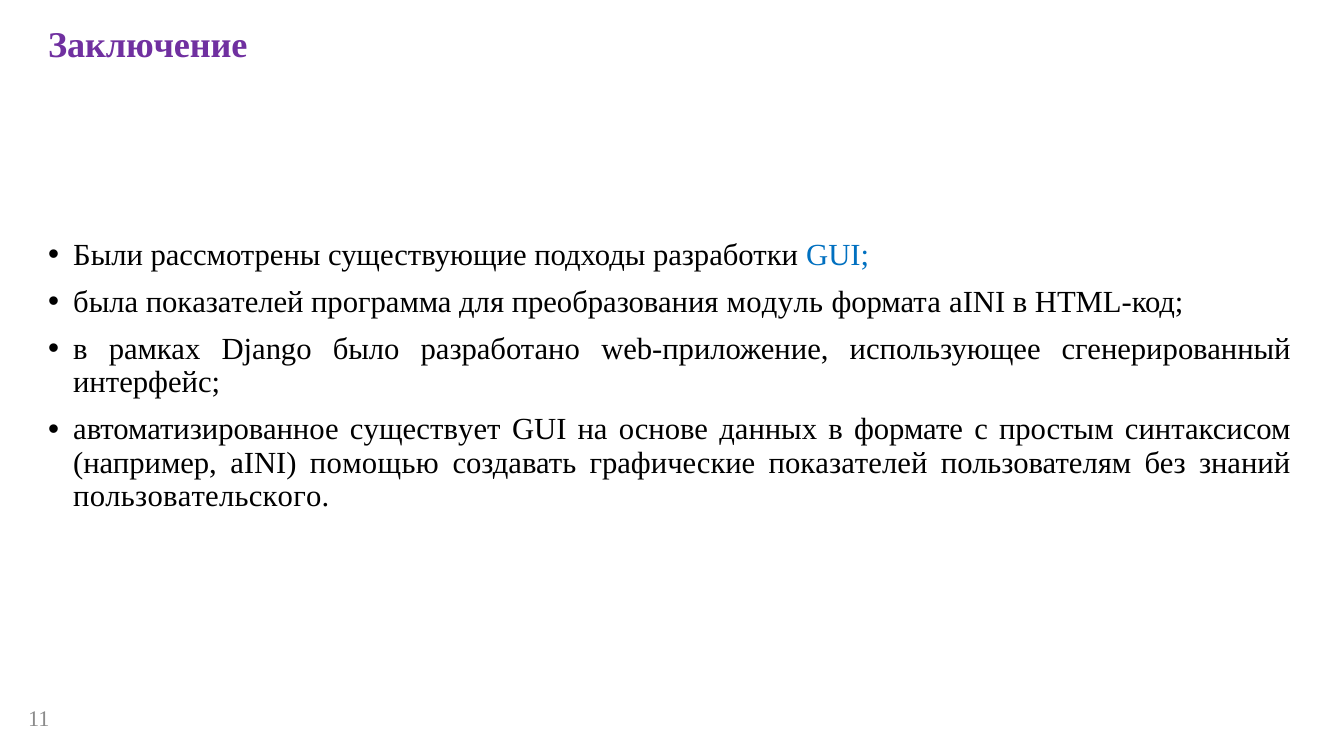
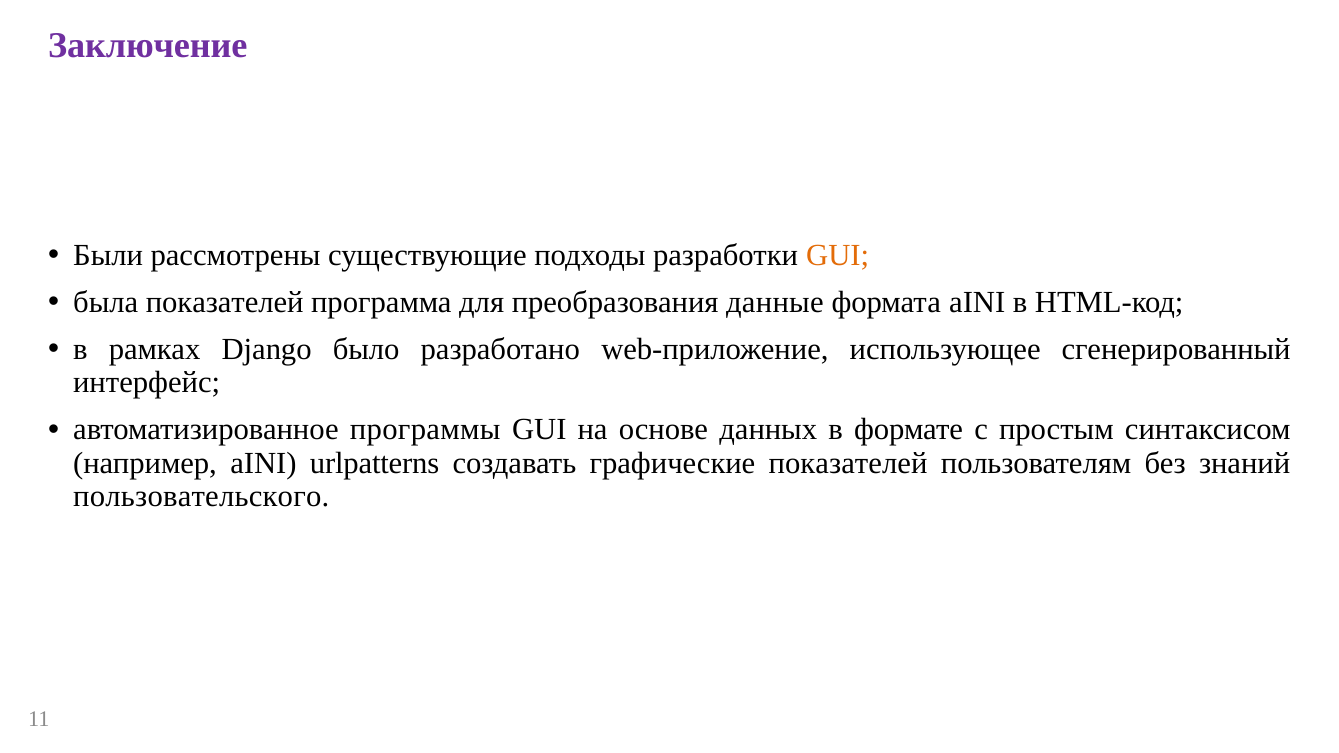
GUI at (838, 256) colour: blue -> orange
модуль: модуль -> данные
существует: существует -> программы
помощью: помощью -> urlpatterns
